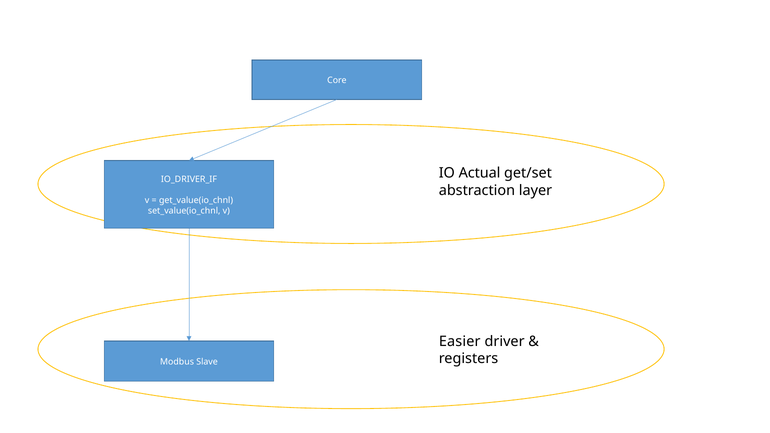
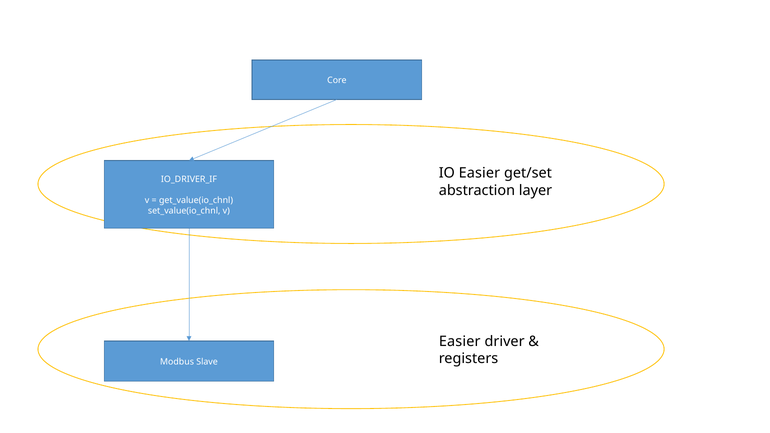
IO Actual: Actual -> Easier
